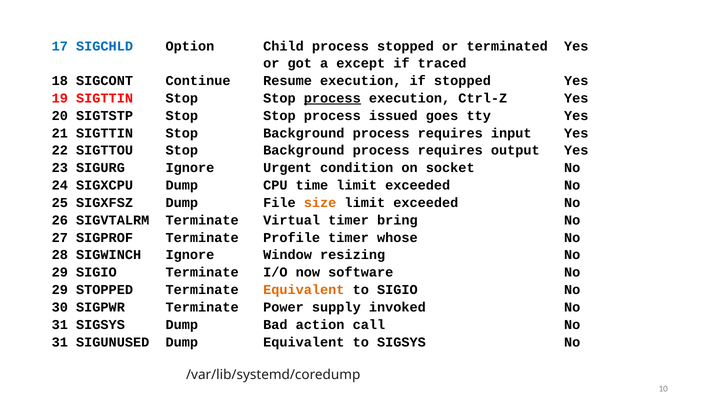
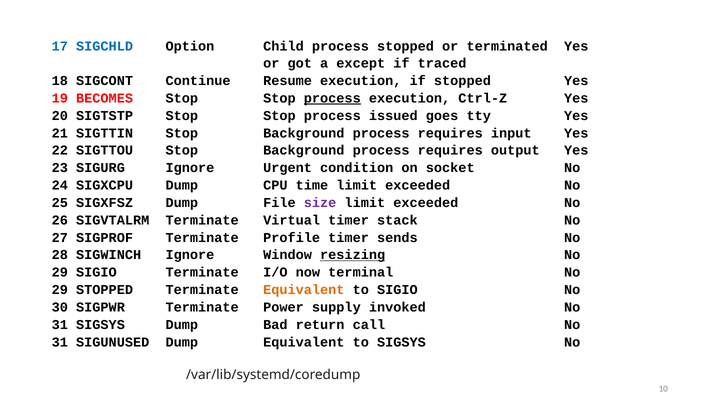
19 SIGTTIN: SIGTTIN -> BECOMES
size colour: orange -> purple
bring: bring -> stack
whose: whose -> sends
resizing underline: none -> present
software: software -> terminal
action: action -> return
